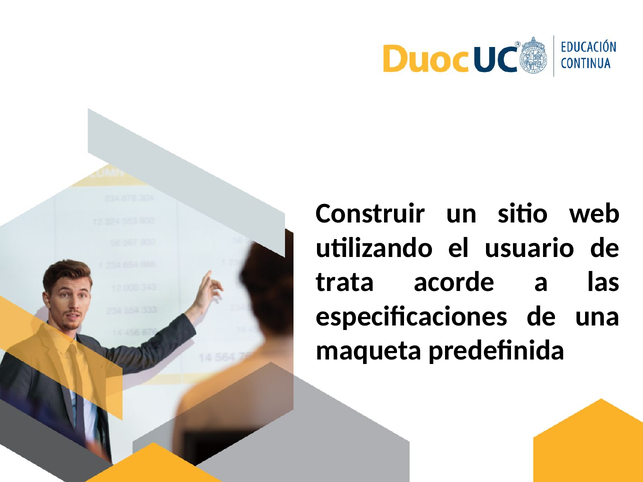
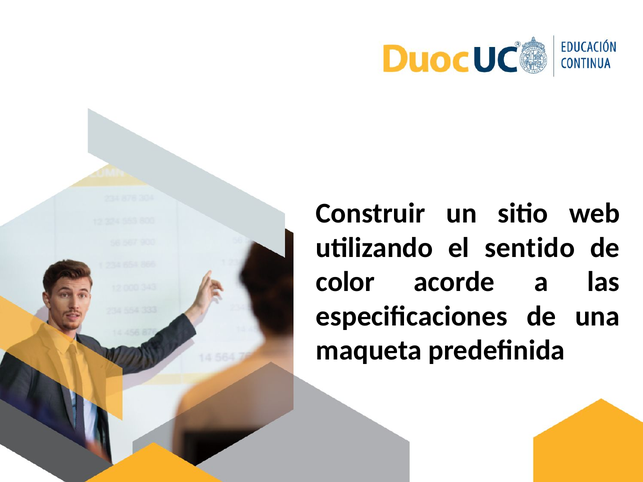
usuario: usuario -> sentido
trata: trata -> color
